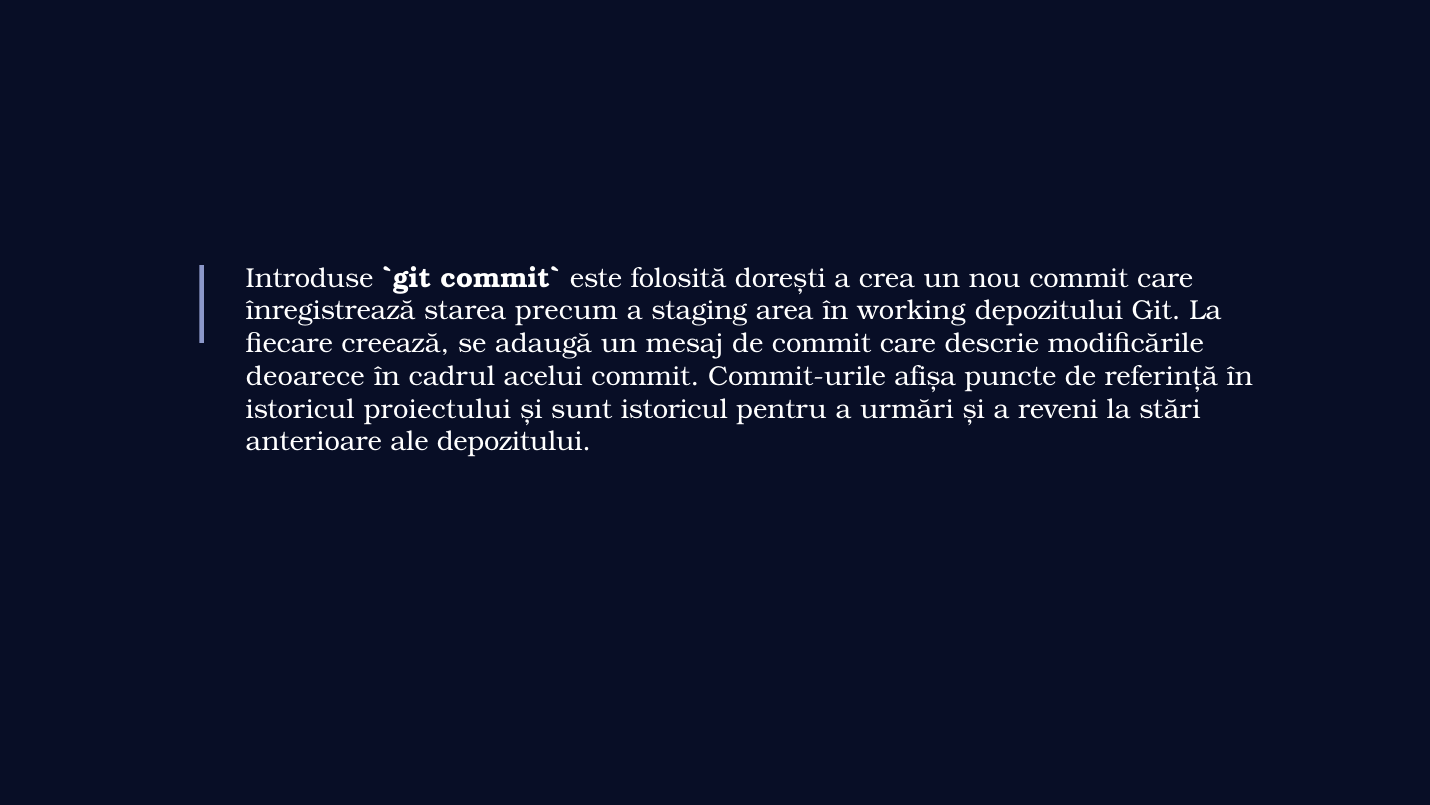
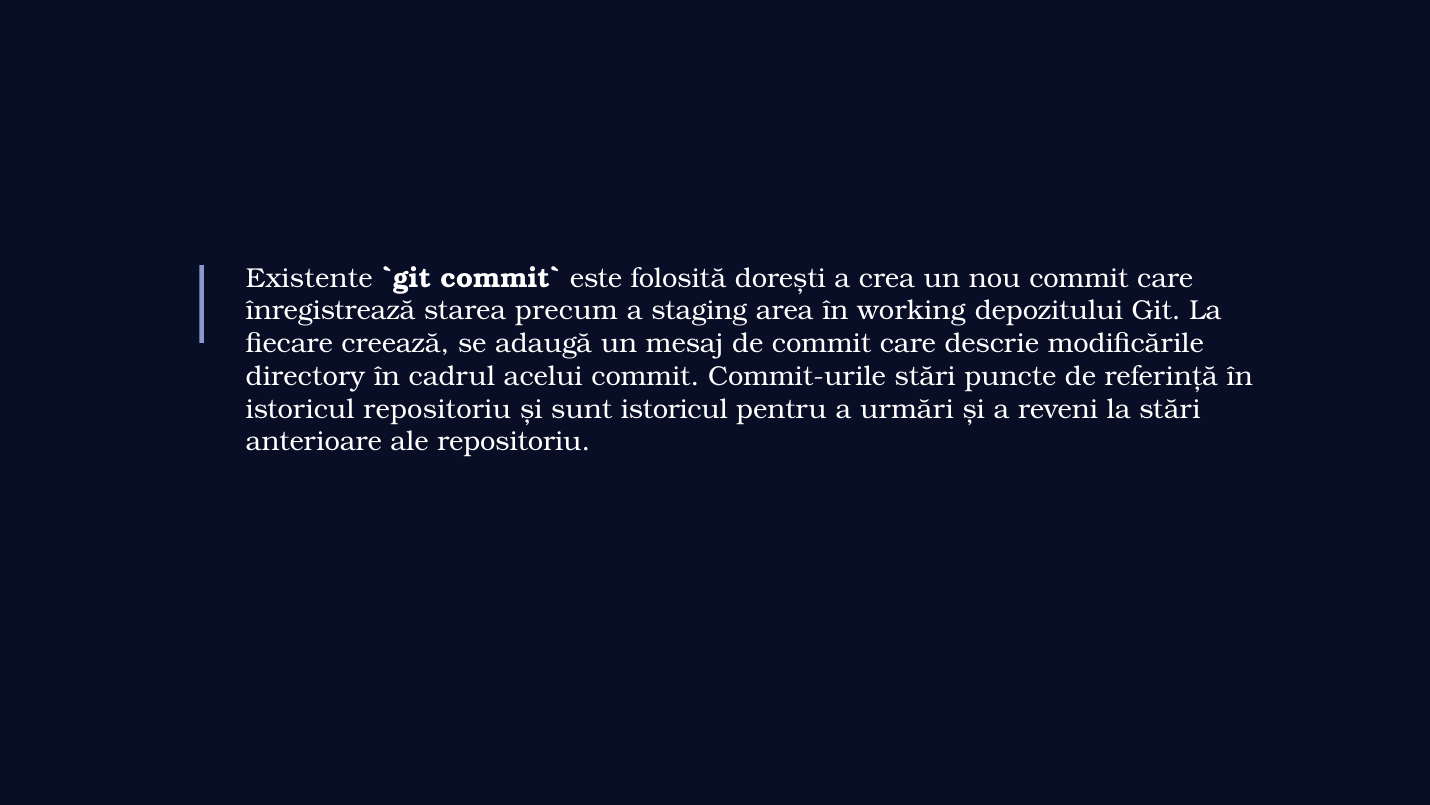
Introduse: Introduse -> Existente
deoarece: deoarece -> directory
Commit-urile afișa: afișa -> stări
istoricul proiectului: proiectului -> repositoriu
ale depozitului: depozitului -> repositoriu
